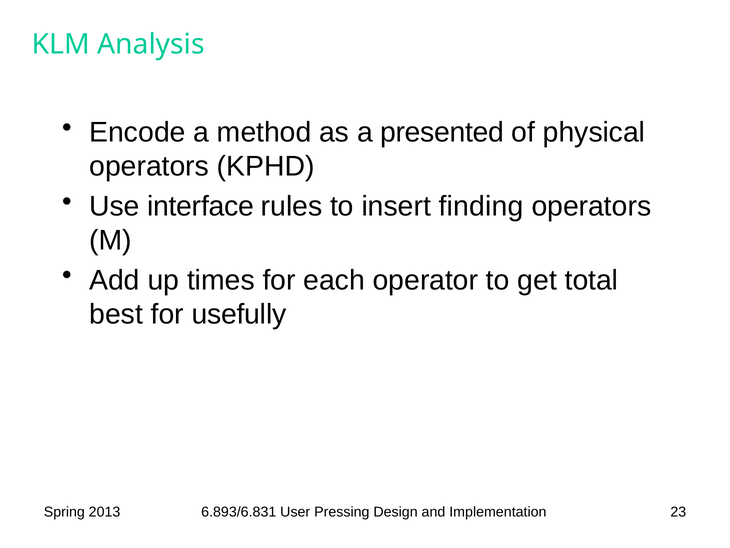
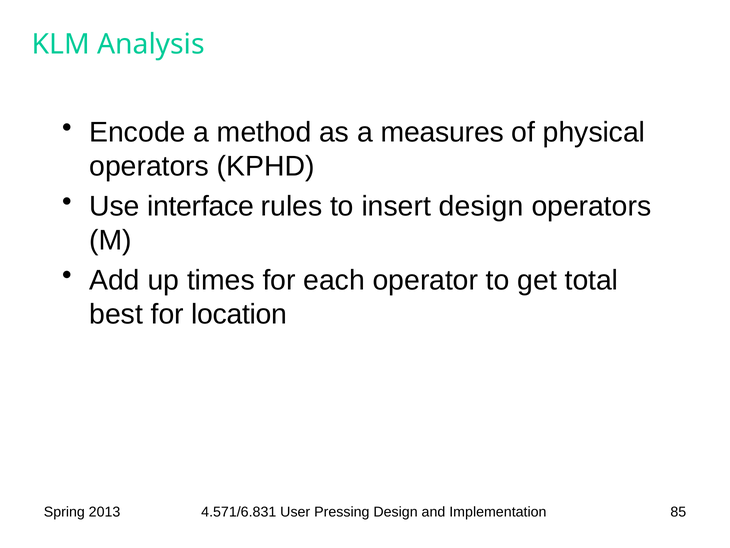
presented: presented -> measures
insert finding: finding -> design
usefully: usefully -> location
6.893/6.831: 6.893/6.831 -> 4.571/6.831
23: 23 -> 85
